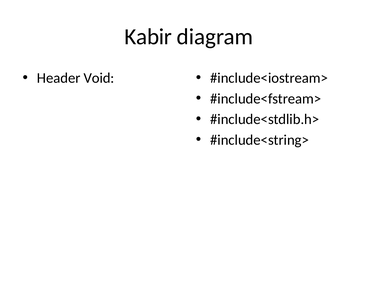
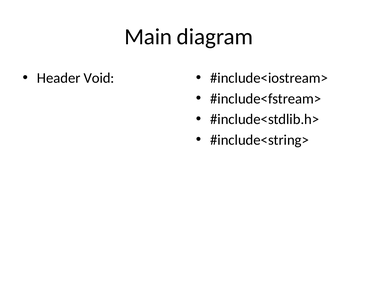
Kabir: Kabir -> Main
